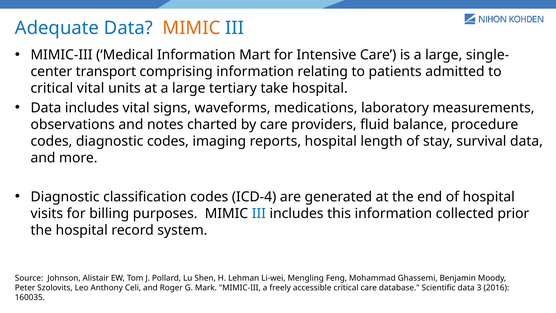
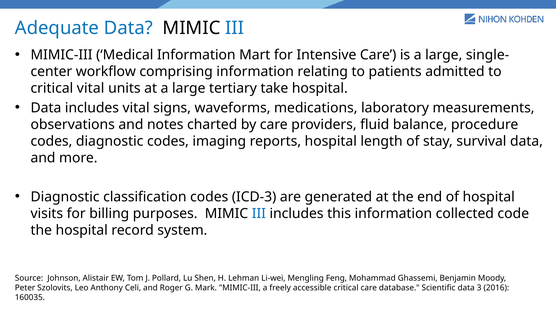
MIMIC at (192, 28) colour: orange -> black
transport: transport -> workflow
ICD-4: ICD-4 -> ICD-3
prior: prior -> code
